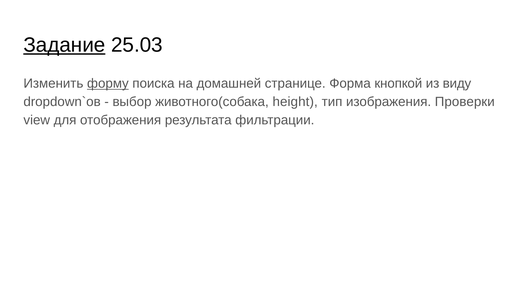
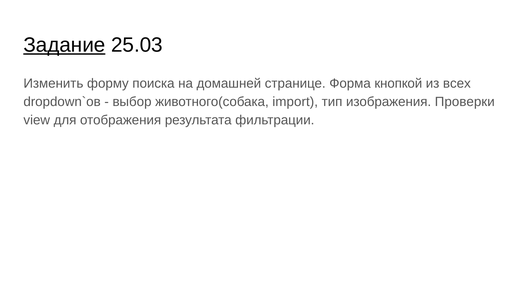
форму underline: present -> none
виду: виду -> всех
height: height -> import
